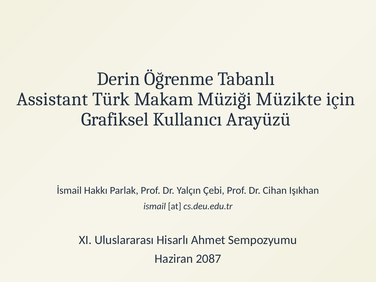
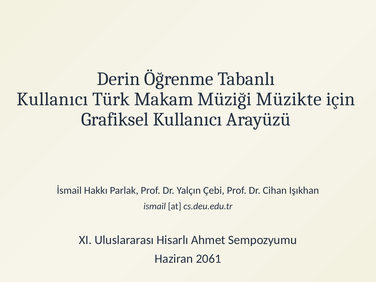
Assistant at (52, 99): Assistant -> Kullanıcı
2087: 2087 -> 2061
